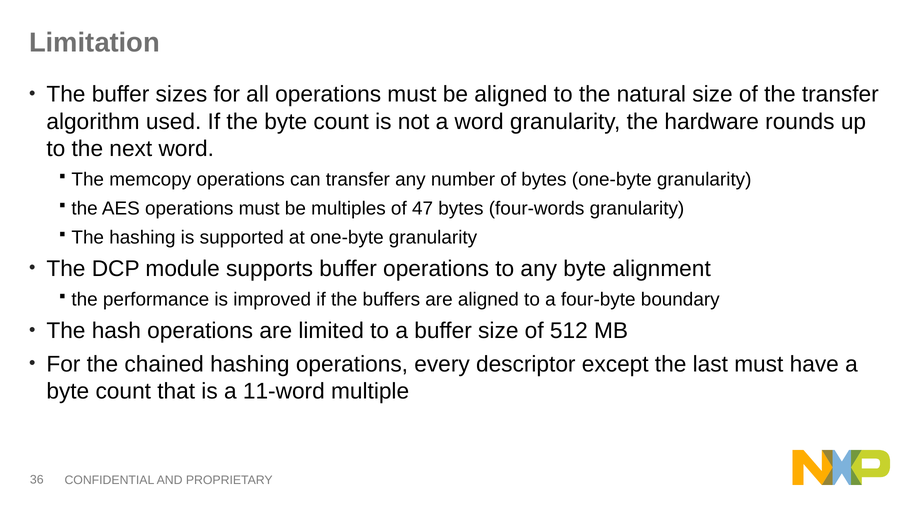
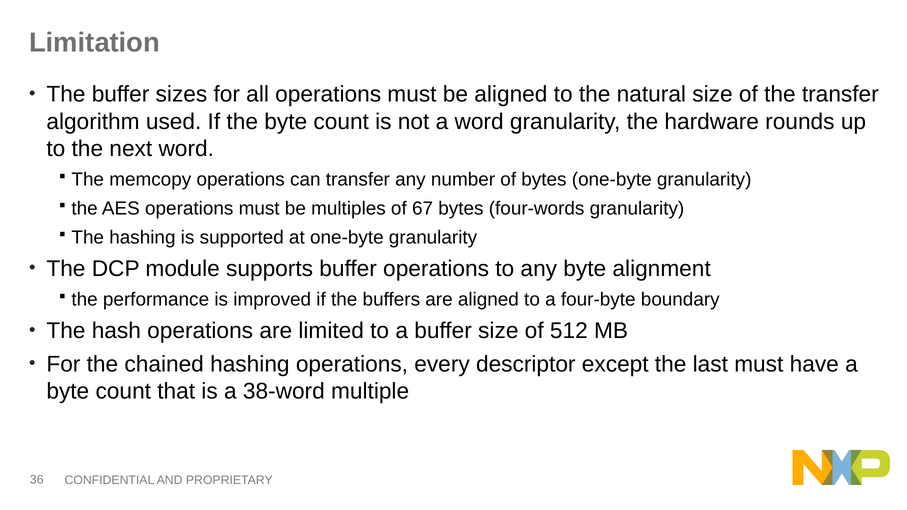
47: 47 -> 67
11-word: 11-word -> 38-word
